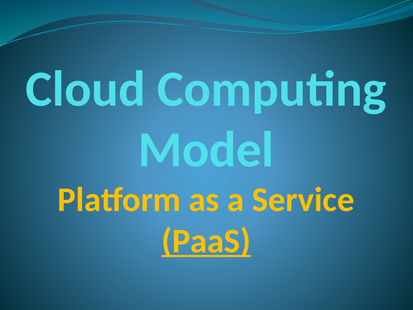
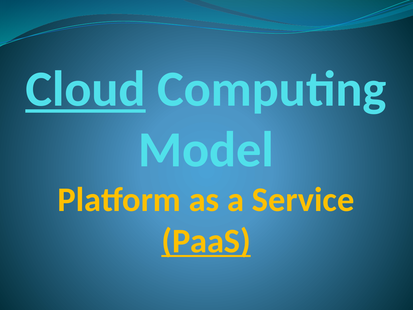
Cloud underline: none -> present
